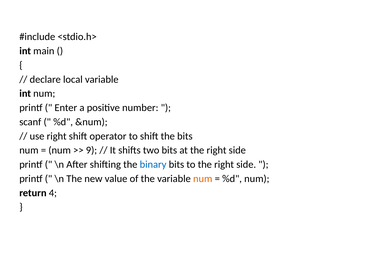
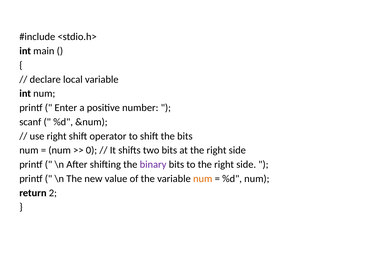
9: 9 -> 0
binary colour: blue -> purple
4: 4 -> 2
